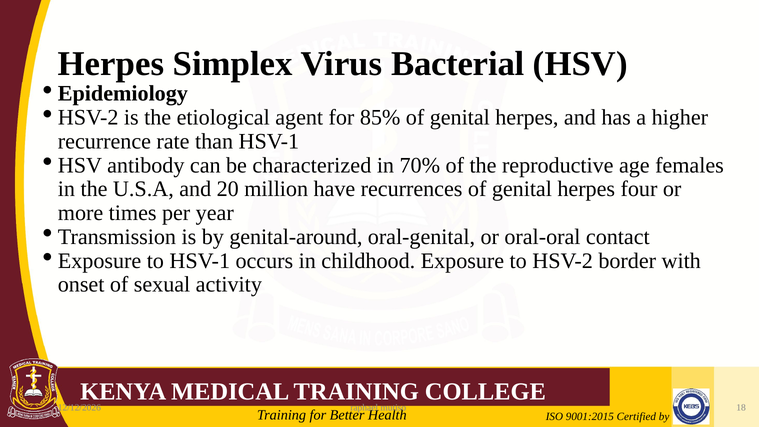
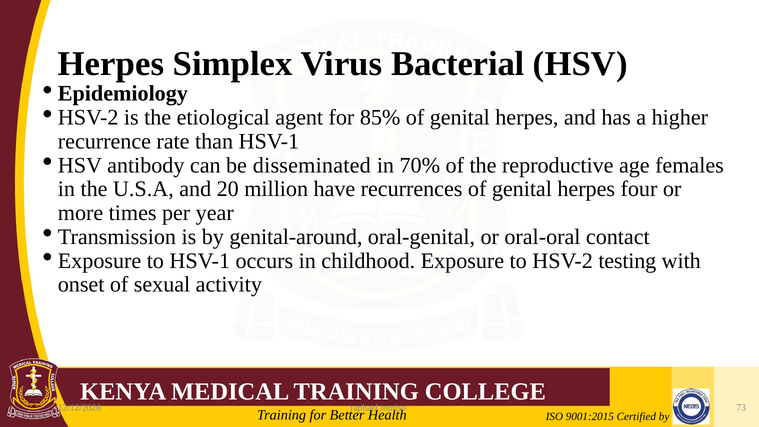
characterized: characterized -> disseminated
border: border -> testing
18: 18 -> 73
